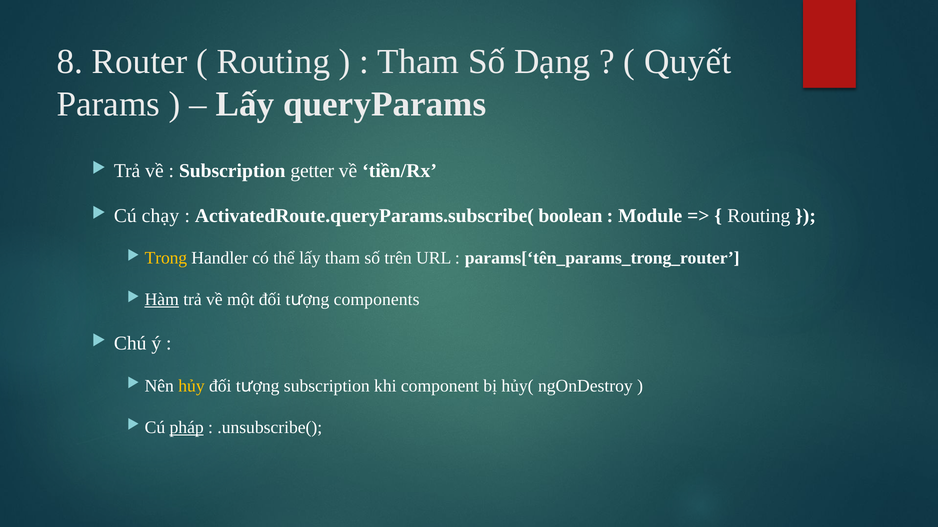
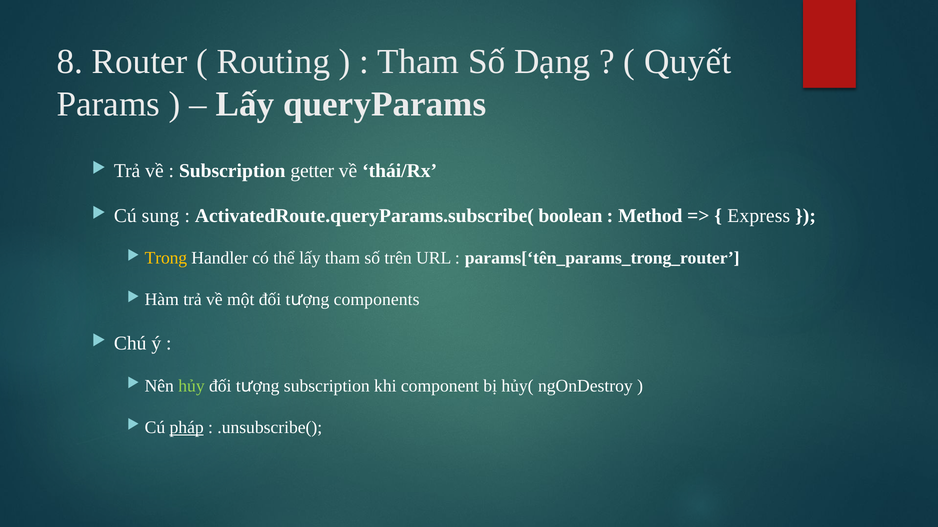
tiền/Rx: tiền/Rx -> thái/Rx
chạy: chạy -> sung
Module: Module -> Method
Routing at (759, 216): Routing -> Express
Hàm underline: present -> none
hủy colour: yellow -> light green
